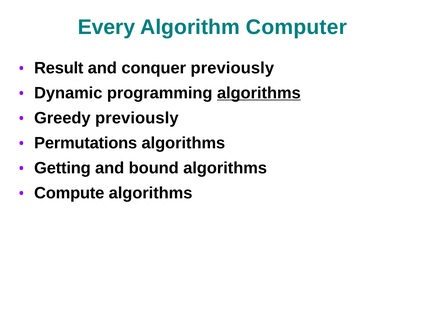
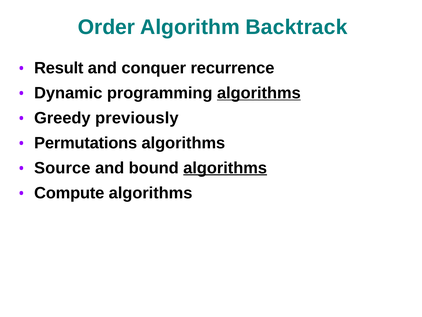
Every: Every -> Order
Computer: Computer -> Backtrack
conquer previously: previously -> recurrence
Getting: Getting -> Source
algorithms at (225, 168) underline: none -> present
